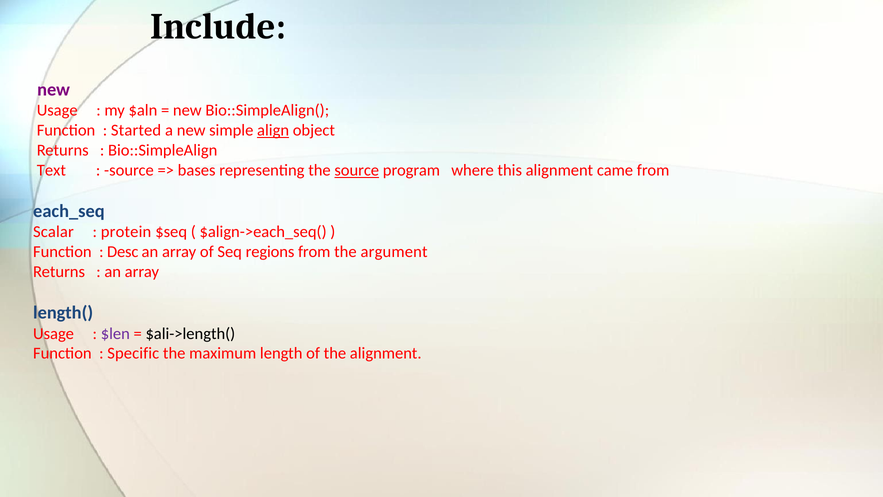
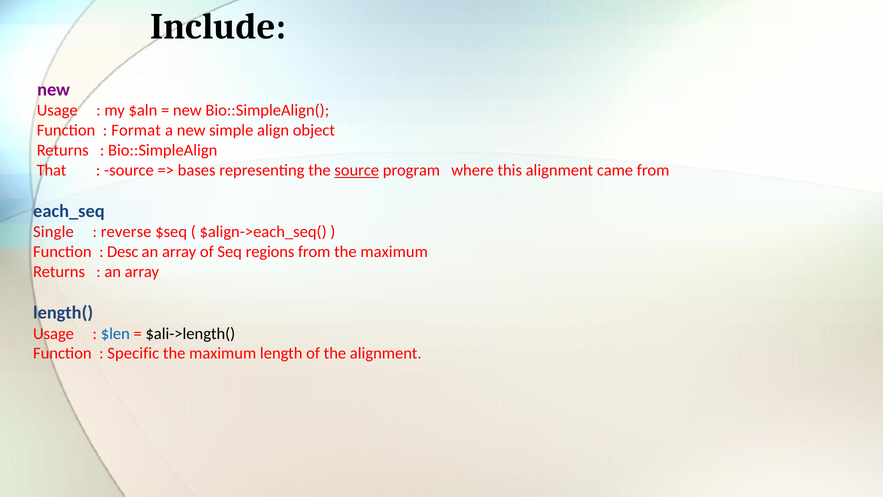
Started: Started -> Format
align underline: present -> none
Text: Text -> That
Scalar: Scalar -> Single
protein: protein -> reverse
from the argument: argument -> maximum
$len colour: purple -> blue
